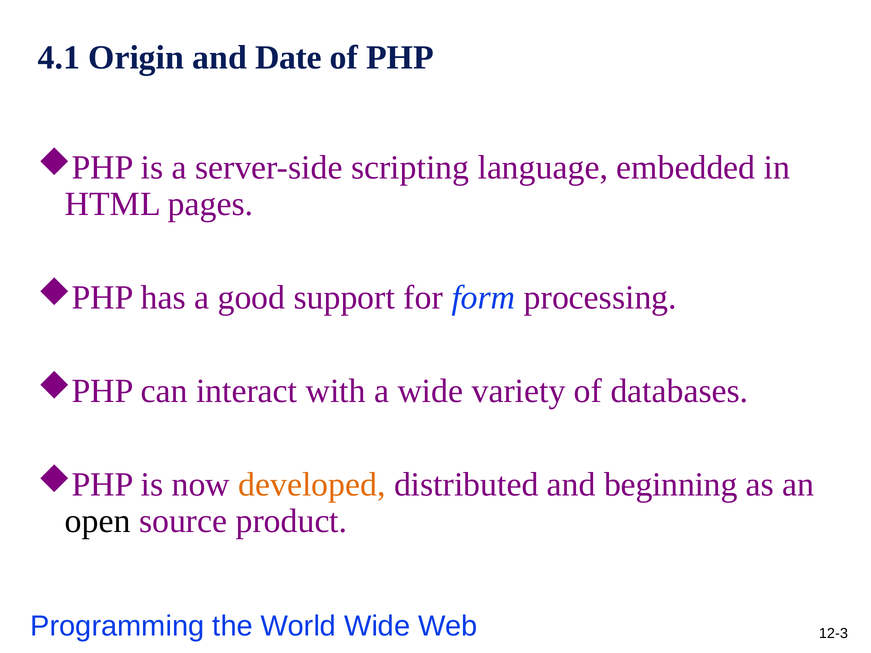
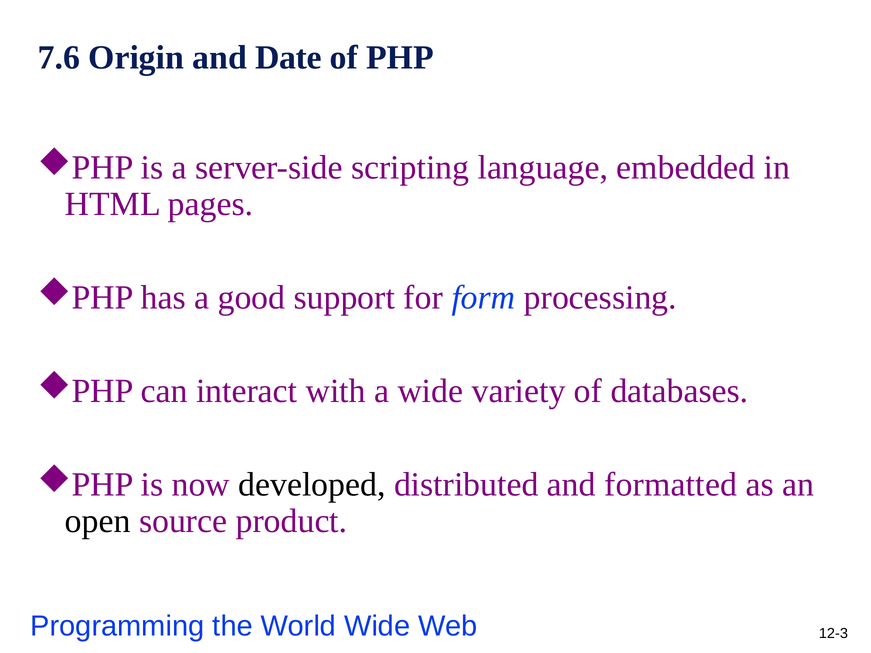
4.1: 4.1 -> 7.6
developed colour: orange -> black
beginning: beginning -> formatted
